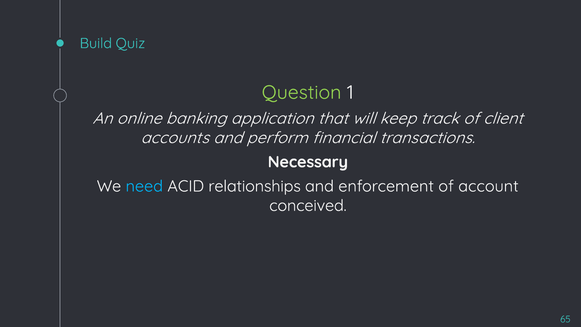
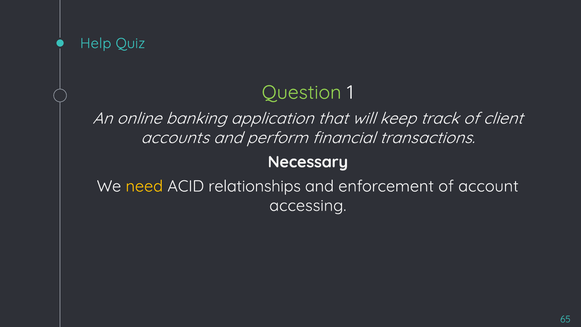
Build: Build -> Help
need colour: light blue -> yellow
conceived: conceived -> accessing
